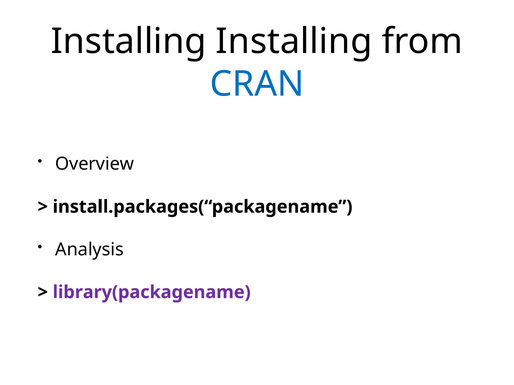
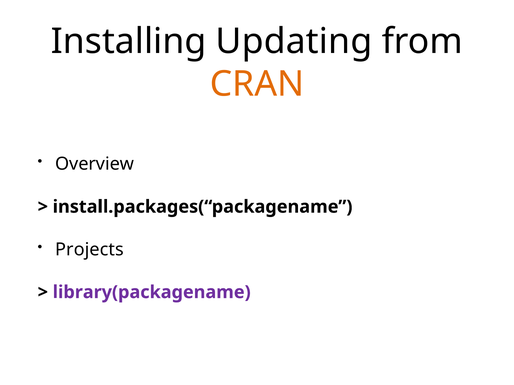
Installing Installing: Installing -> Updating
CRAN colour: blue -> orange
Analysis: Analysis -> Projects
